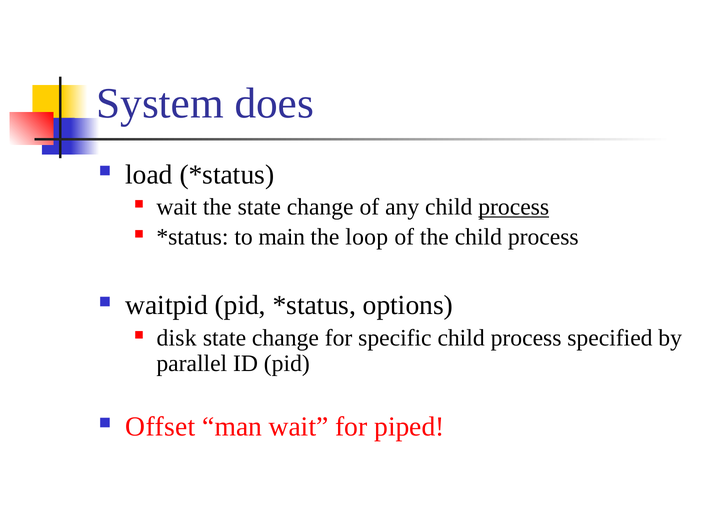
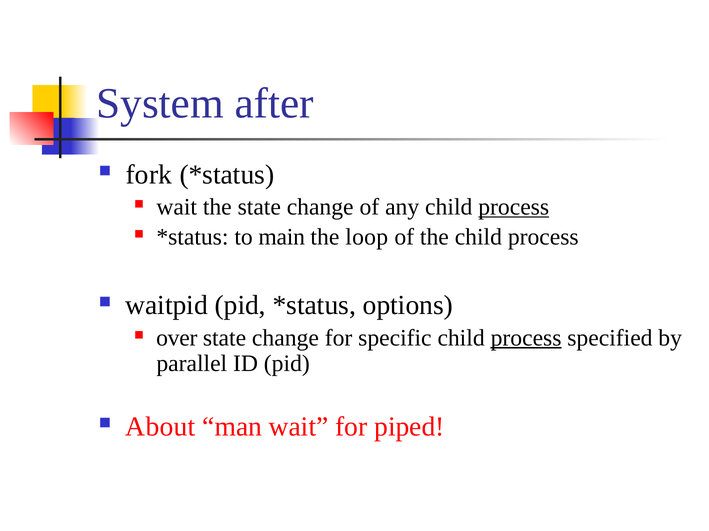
does: does -> after
load: load -> fork
disk: disk -> over
process at (526, 338) underline: none -> present
Offset: Offset -> About
